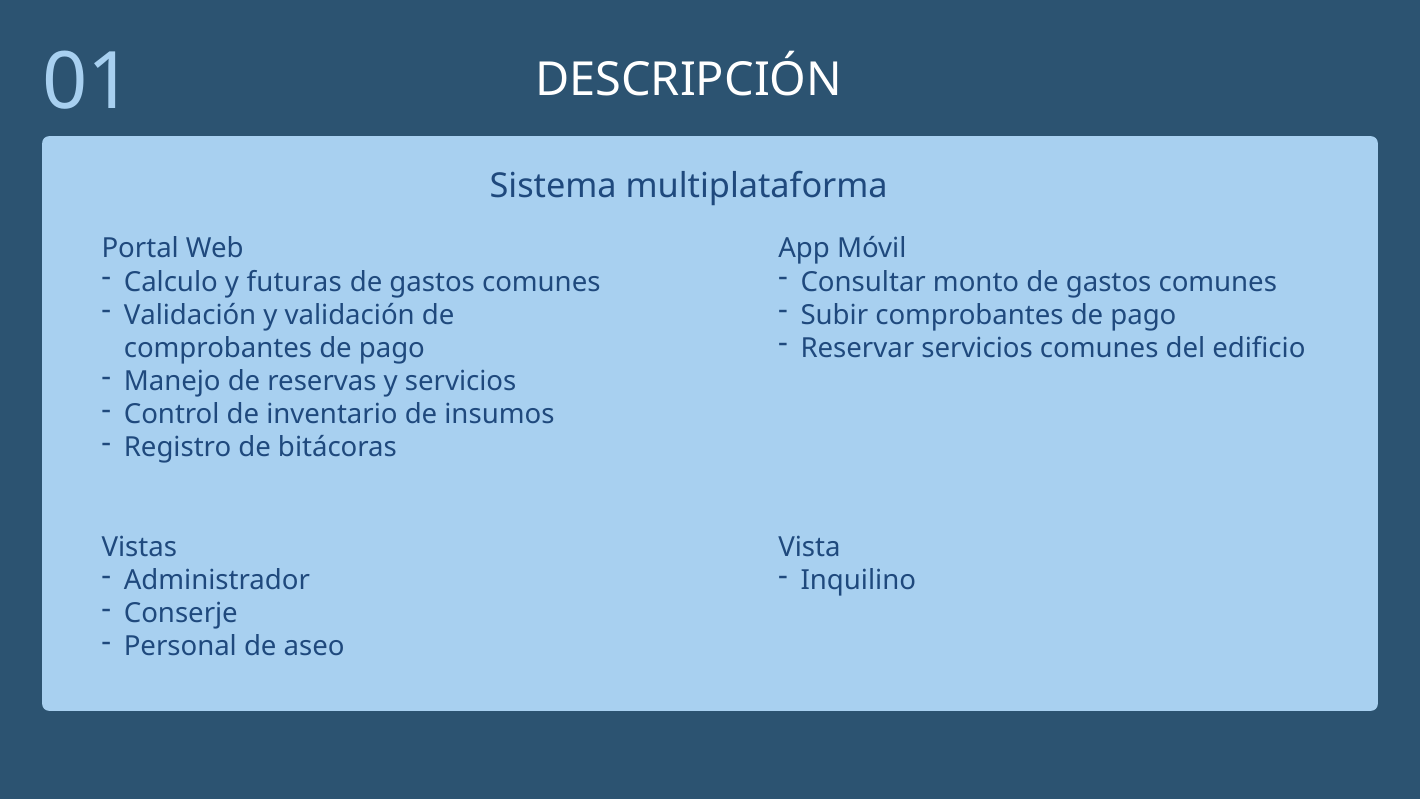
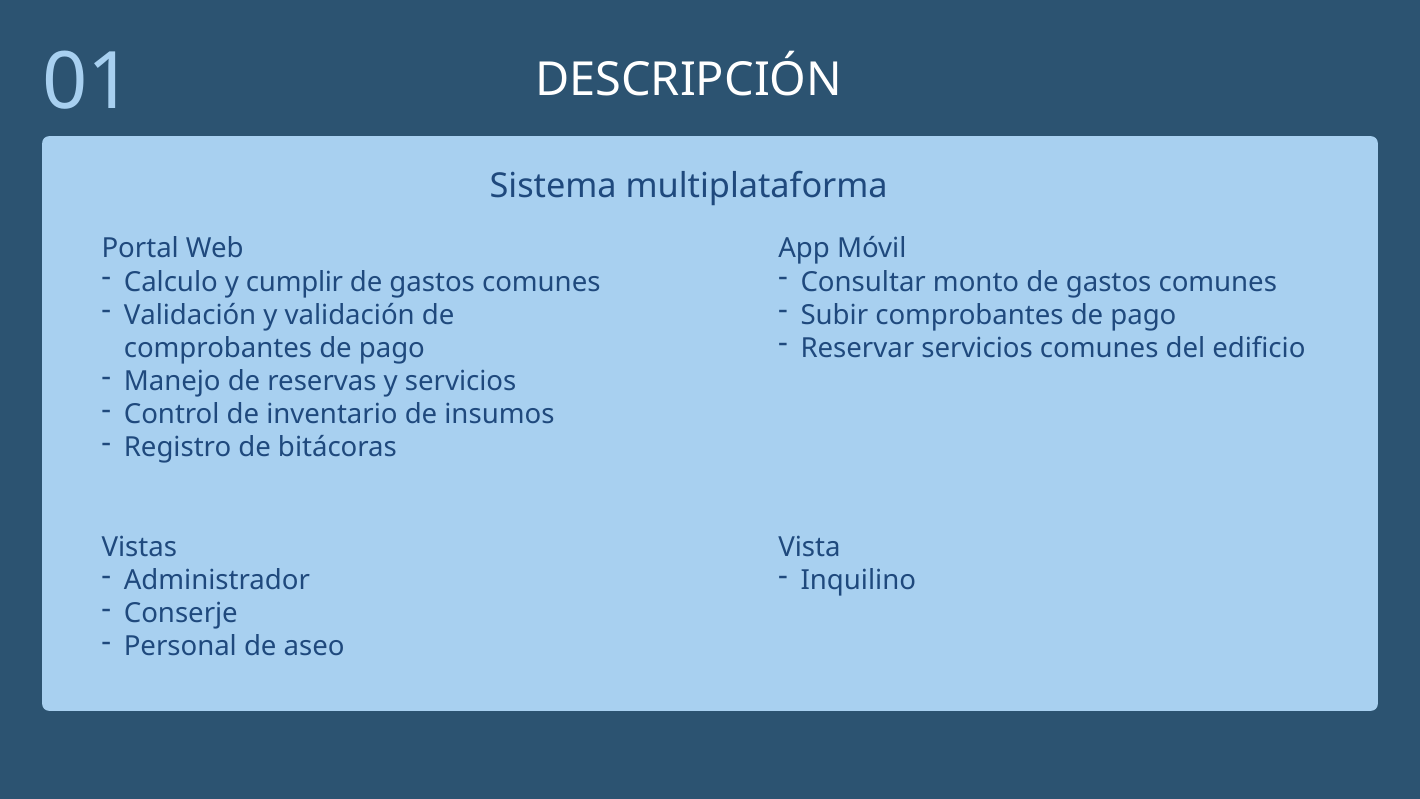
futuras: futuras -> cumplir
